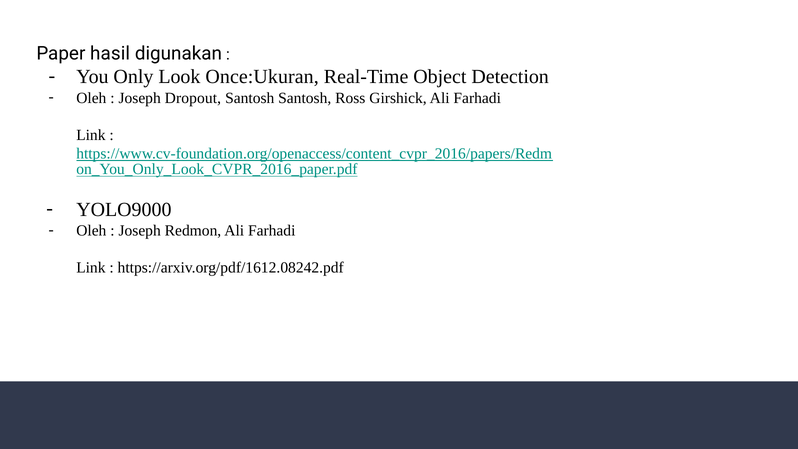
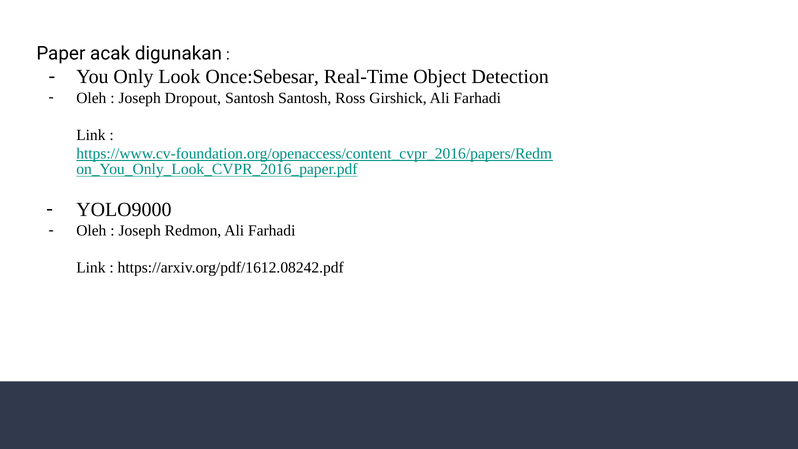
hasil: hasil -> acak
Once:Ukuran: Once:Ukuran -> Once:Sebesar
